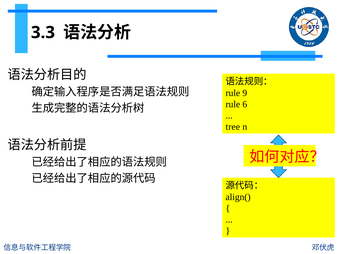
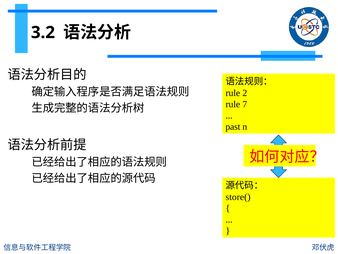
3.3: 3.3 -> 3.2
9: 9 -> 2
6: 6 -> 7
tree: tree -> past
align(: align( -> store(
